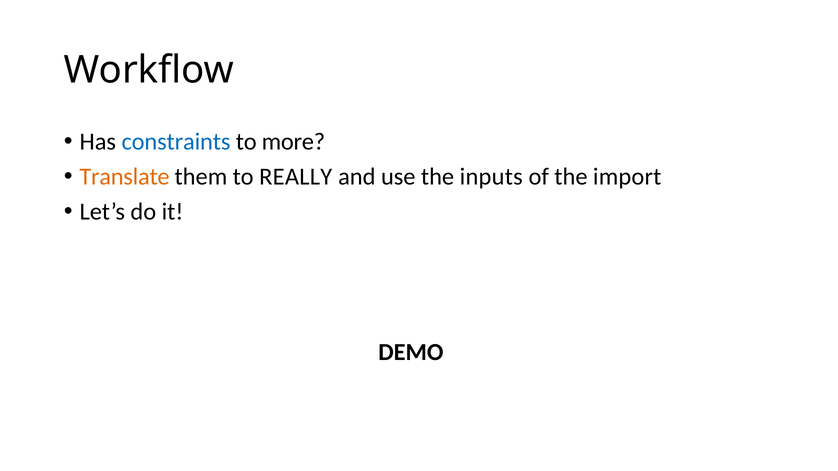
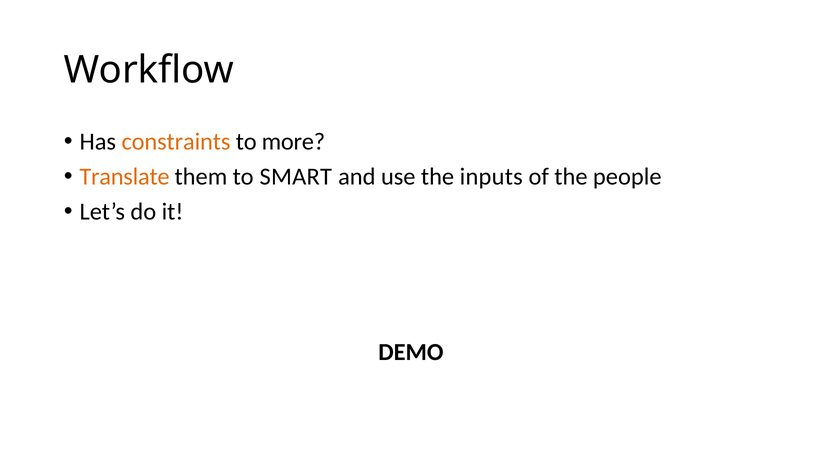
constraints colour: blue -> orange
REALLY: REALLY -> SMART
import: import -> people
